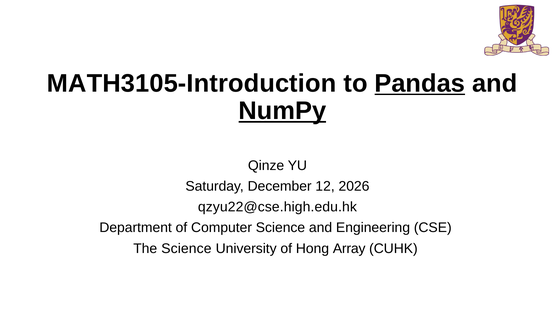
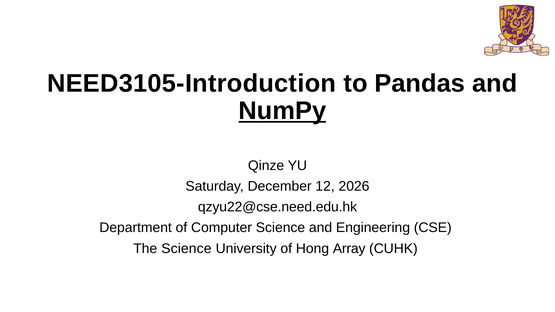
MATH3105-Introduction: MATH3105-Introduction -> NEED3105-Introduction
Pandas underline: present -> none
qzyu22@cse.high.edu.hk: qzyu22@cse.high.edu.hk -> qzyu22@cse.need.edu.hk
